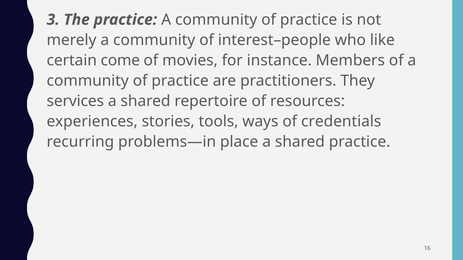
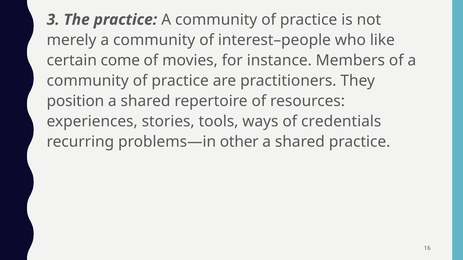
services: services -> position
place: place -> other
